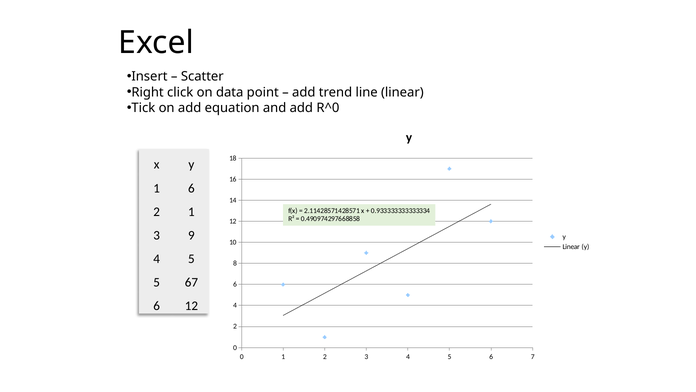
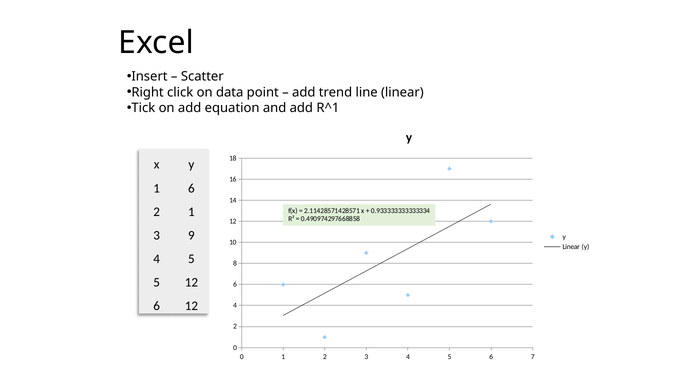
R^0: R^0 -> R^1
5 67: 67 -> 12
